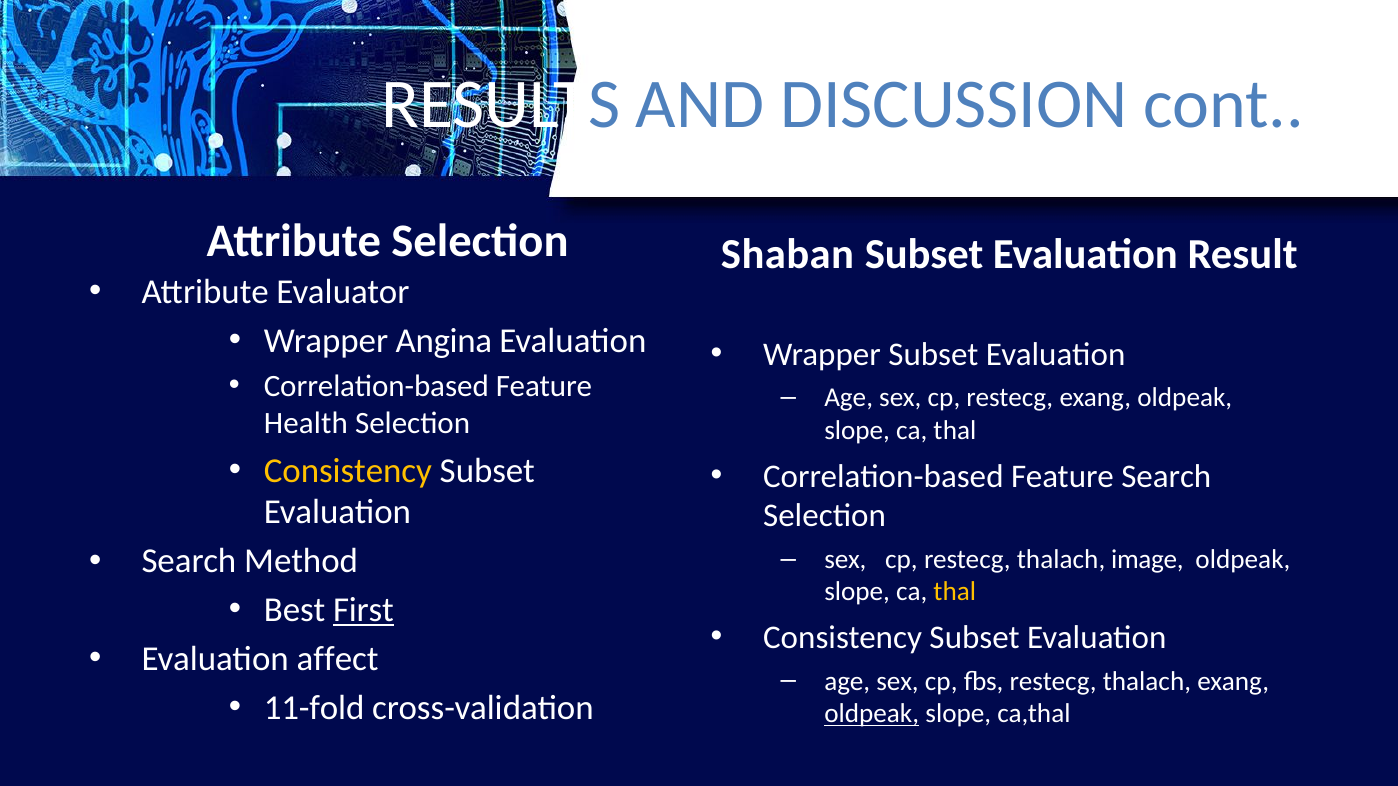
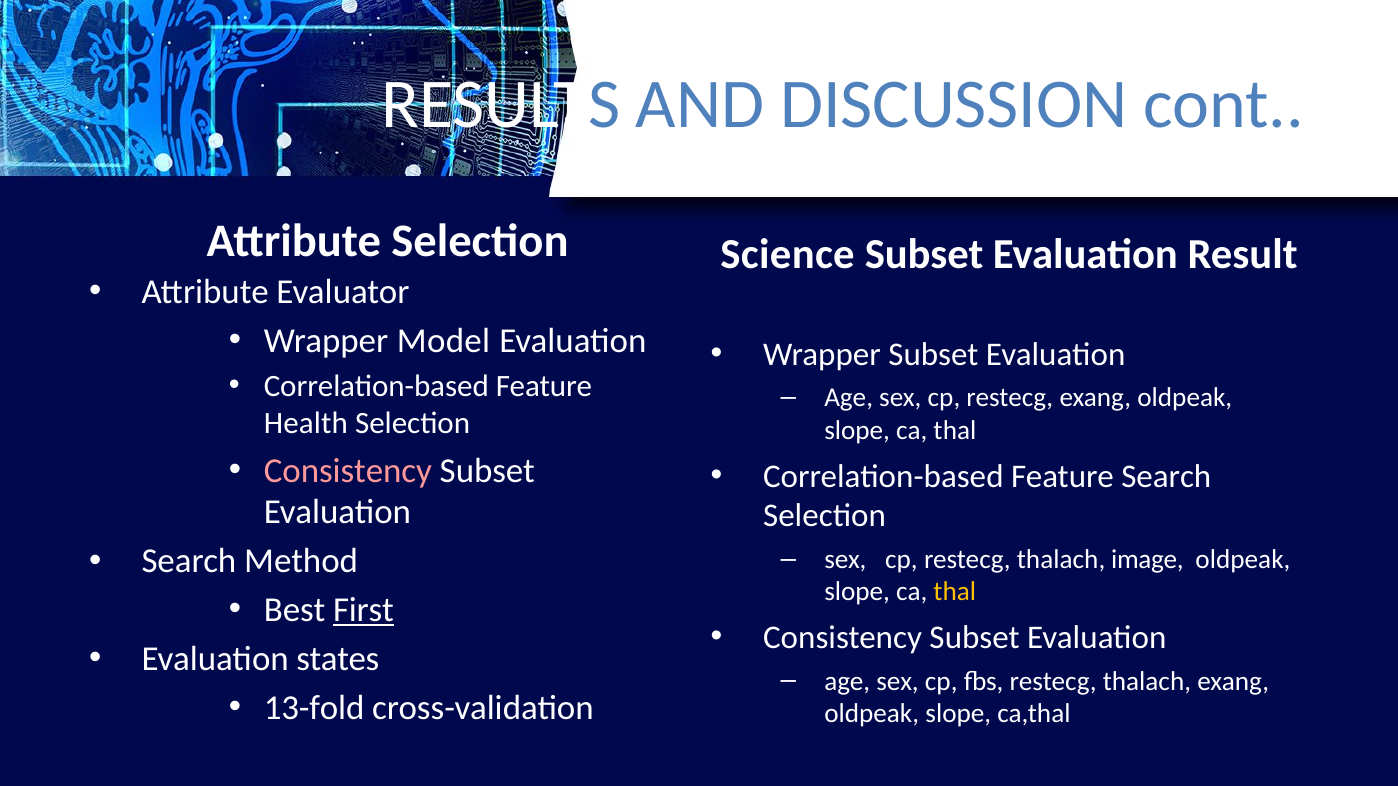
Shaban: Shaban -> Science
Angina: Angina -> Model
Consistency at (348, 471) colour: yellow -> pink
affect: affect -> states
11-fold: 11-fold -> 13-fold
oldpeak at (872, 714) underline: present -> none
